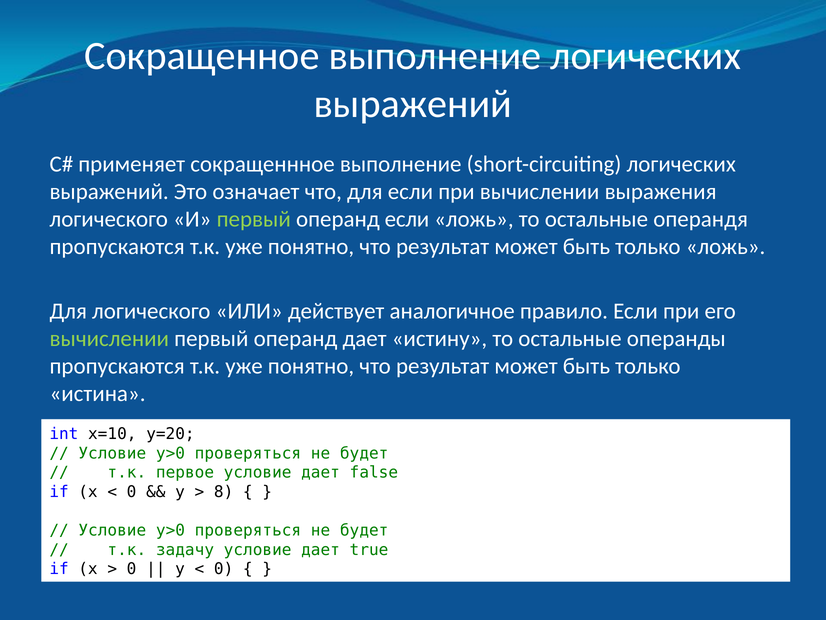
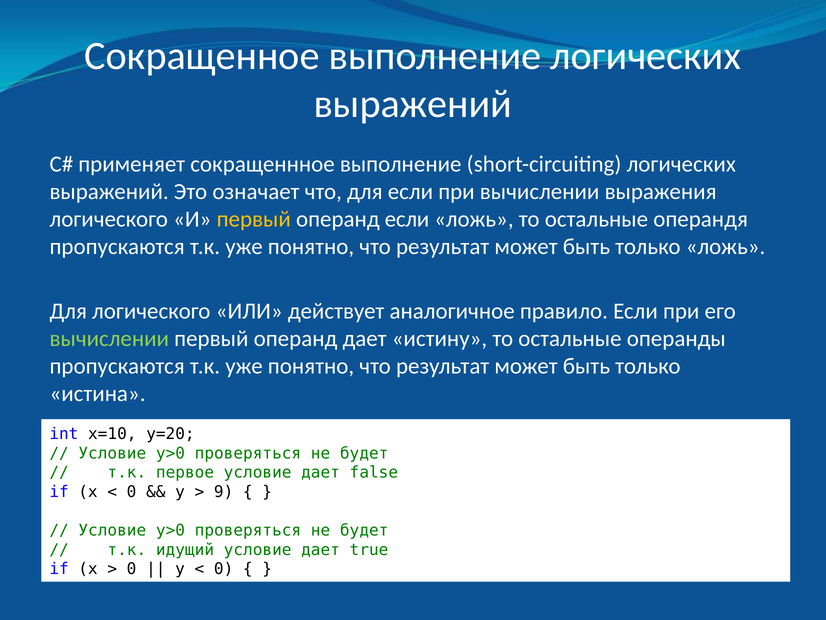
первый at (254, 219) colour: light green -> yellow
8: 8 -> 9
задачу: задачу -> идущий
